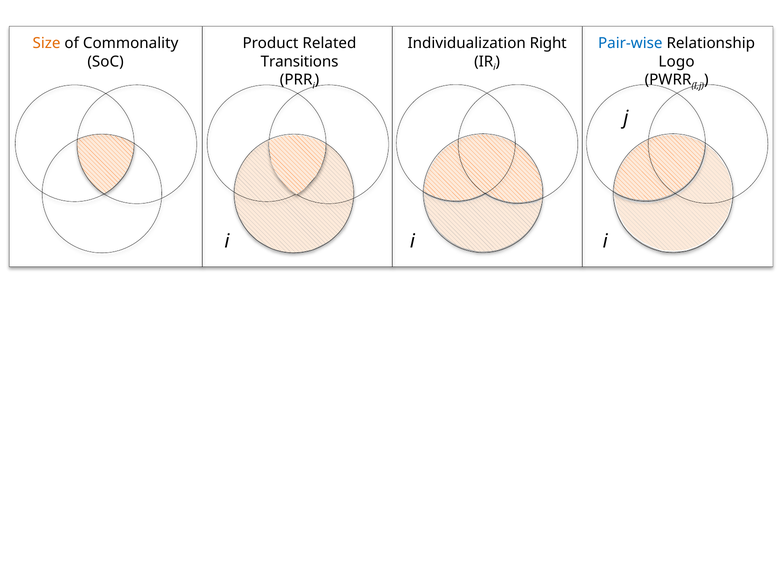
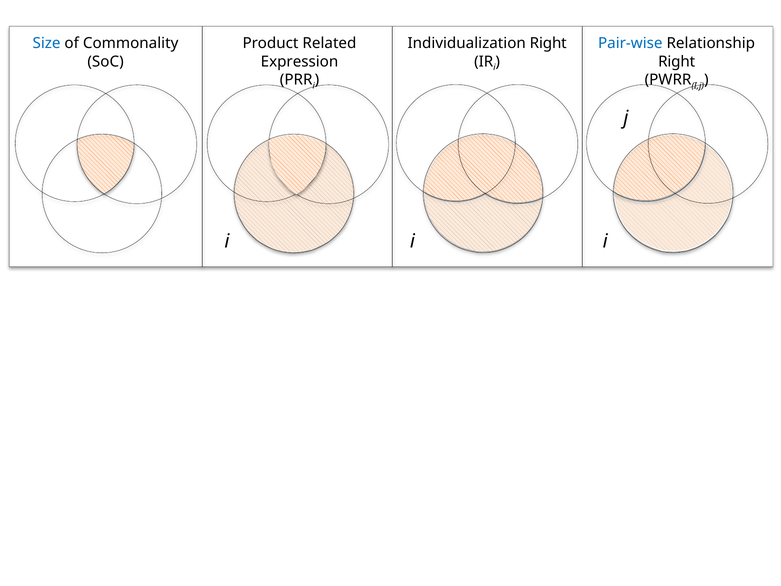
Size colour: orange -> blue
Transitions: Transitions -> Expression
Logo at (676, 62): Logo -> Right
